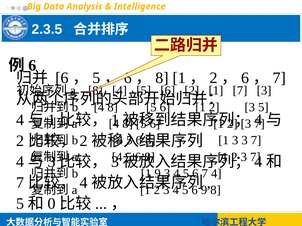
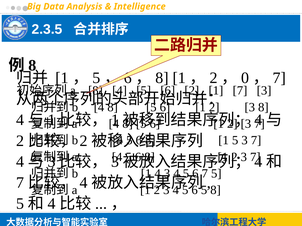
6 at (32, 66): 6 -> 8
6 at (62, 78): 6 -> 1
6 at (245, 78): 6 -> 0
3 5: 5 -> 8
1 3: 3 -> 5
1 9: 9 -> 4
7 4: 4 -> 5
9 at (204, 190): 9 -> 5
0 at (52, 204): 0 -> 4
